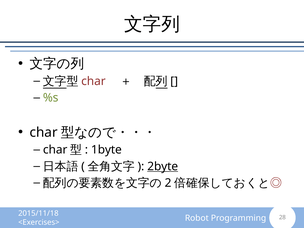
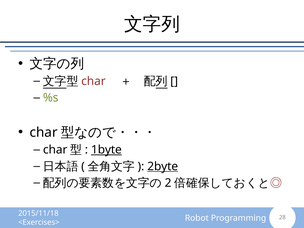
1byte underline: none -> present
